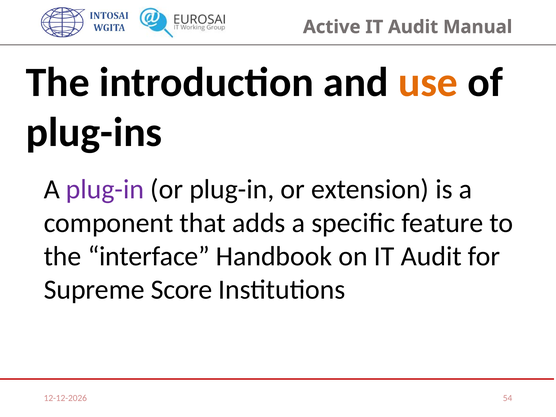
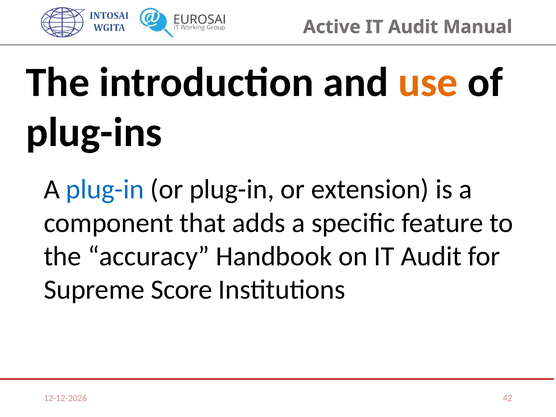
plug-in at (105, 189) colour: purple -> blue
interface: interface -> accuracy
54: 54 -> 42
